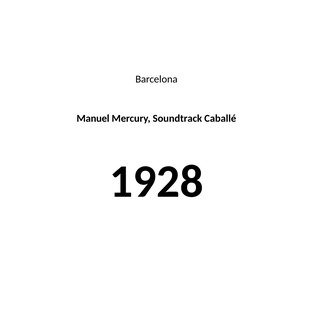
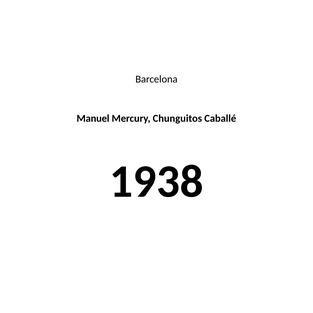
Soundtrack: Soundtrack -> Chunguitos
1928: 1928 -> 1938
